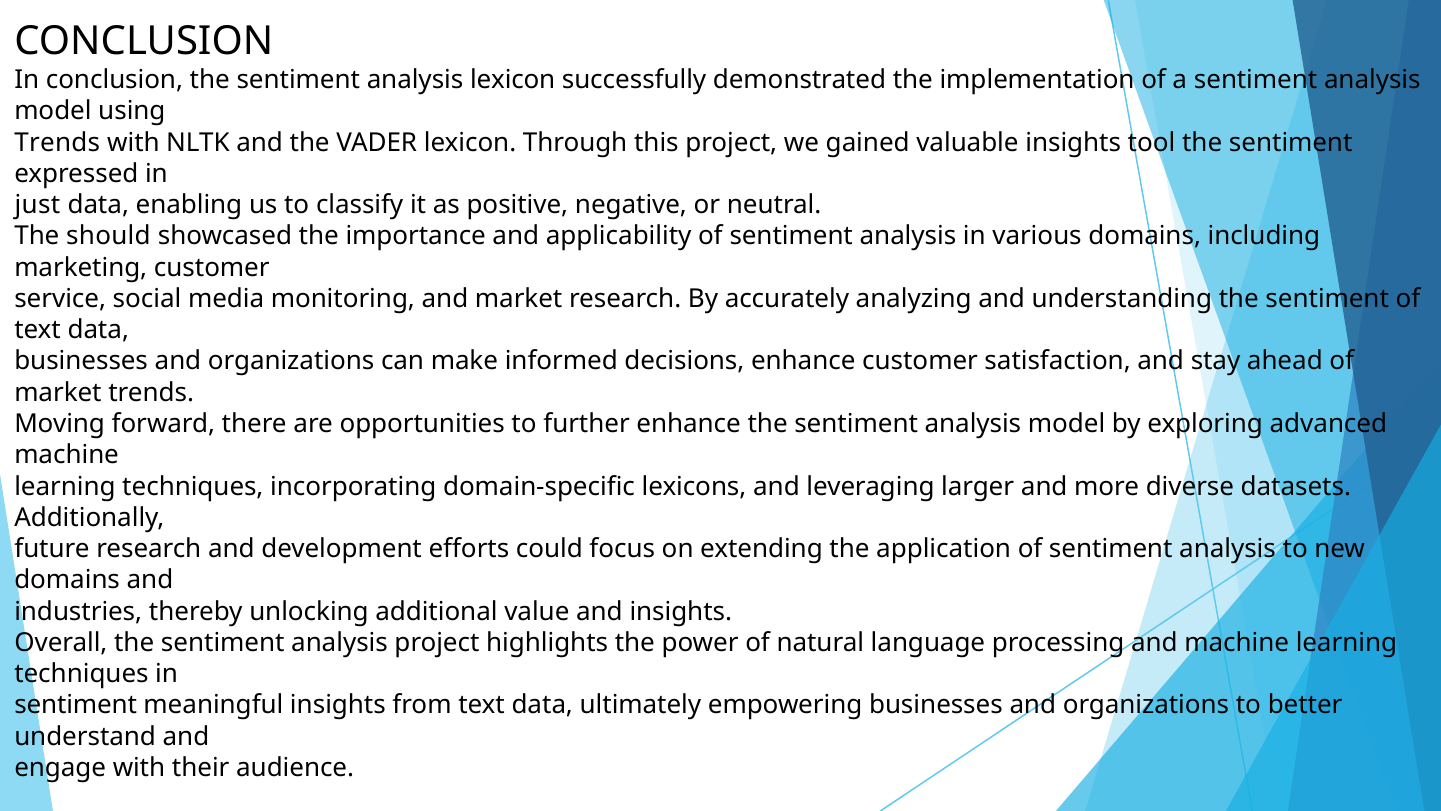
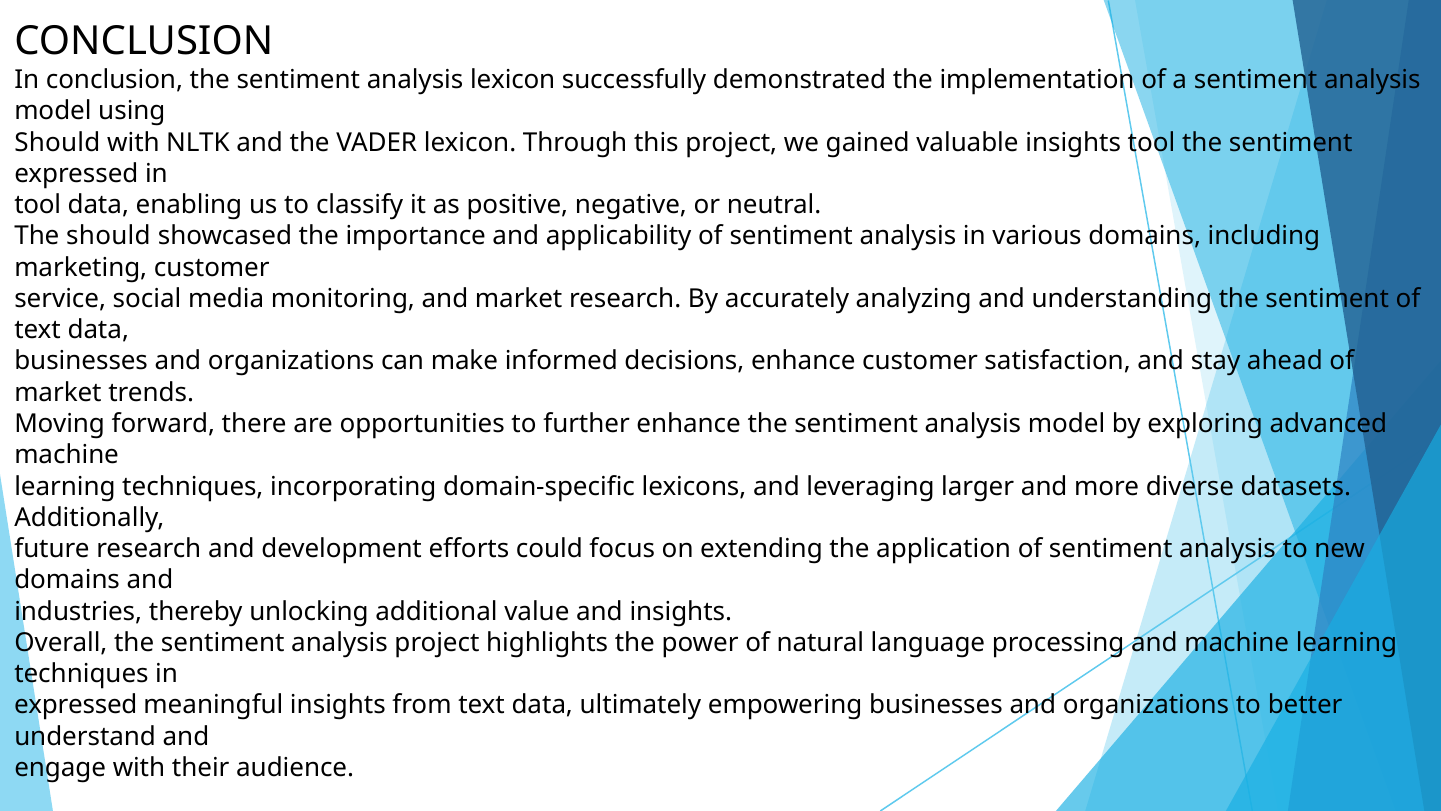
Trends at (57, 142): Trends -> Should
just at (37, 205): just -> tool
sentiment at (76, 705): sentiment -> expressed
